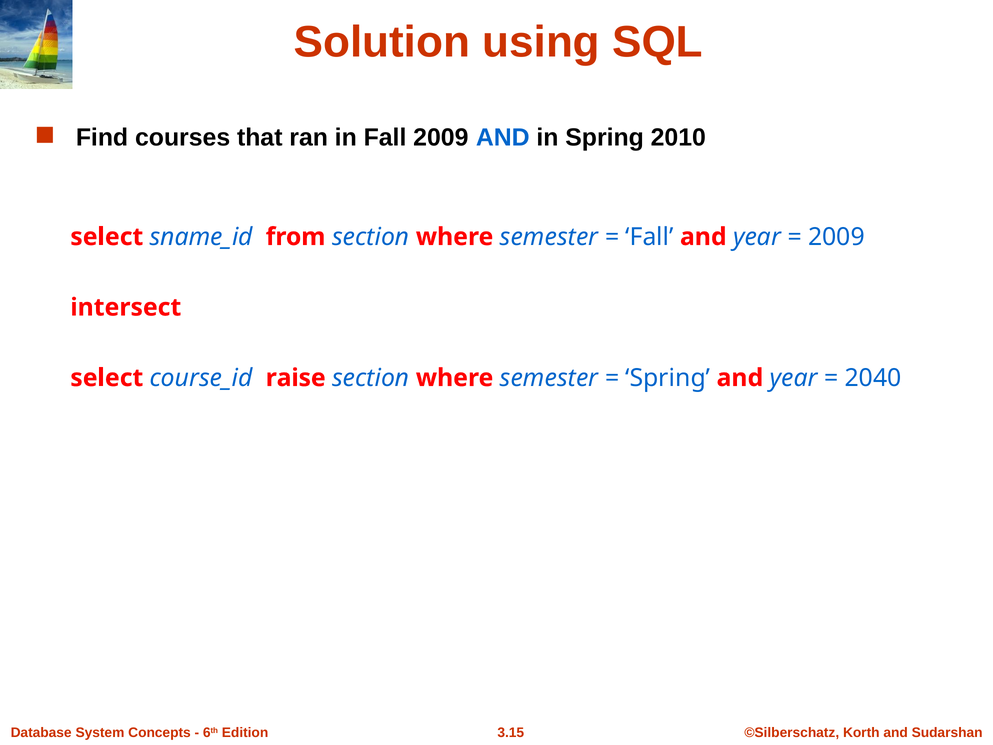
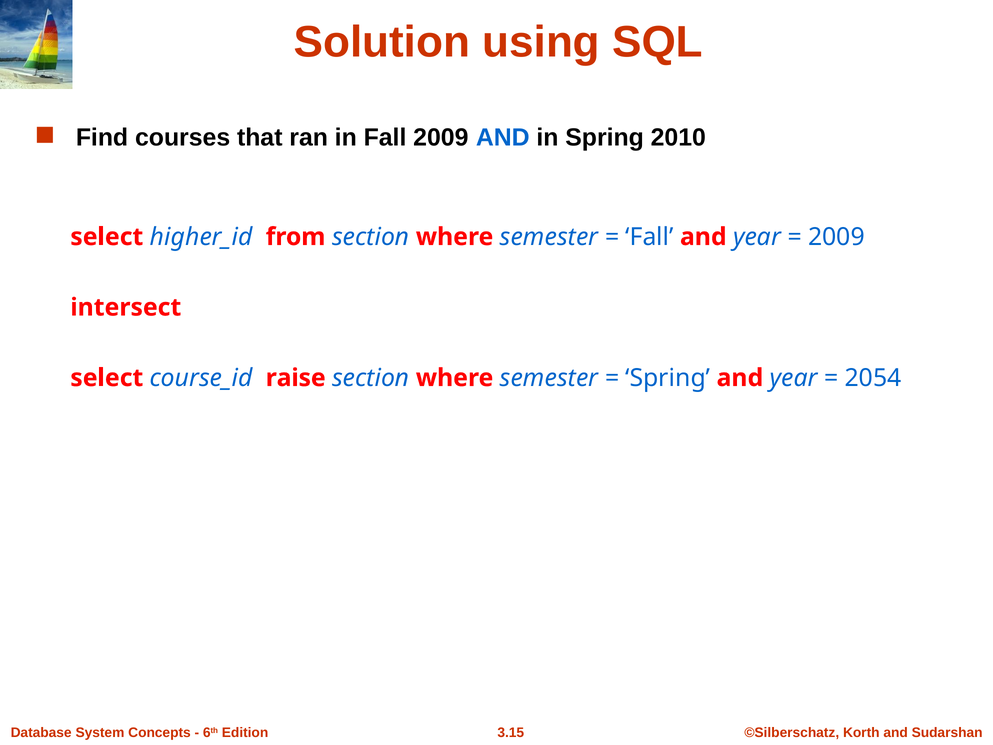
sname_id: sname_id -> higher_id
2040: 2040 -> 2054
